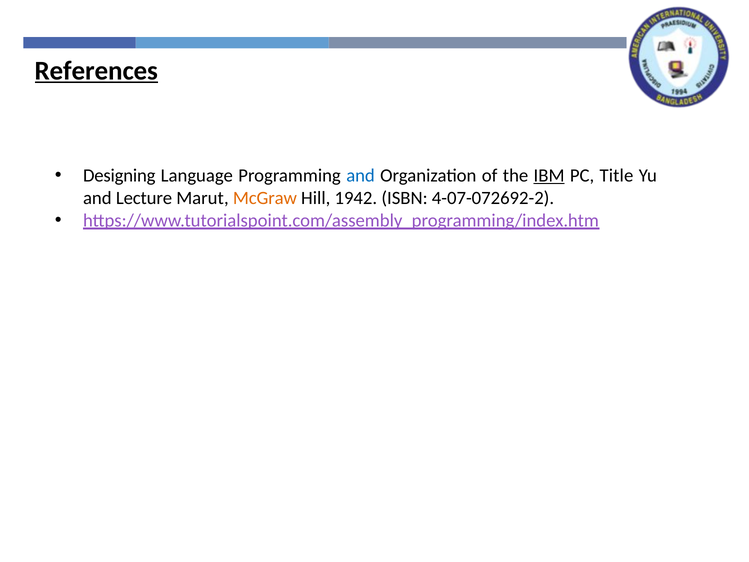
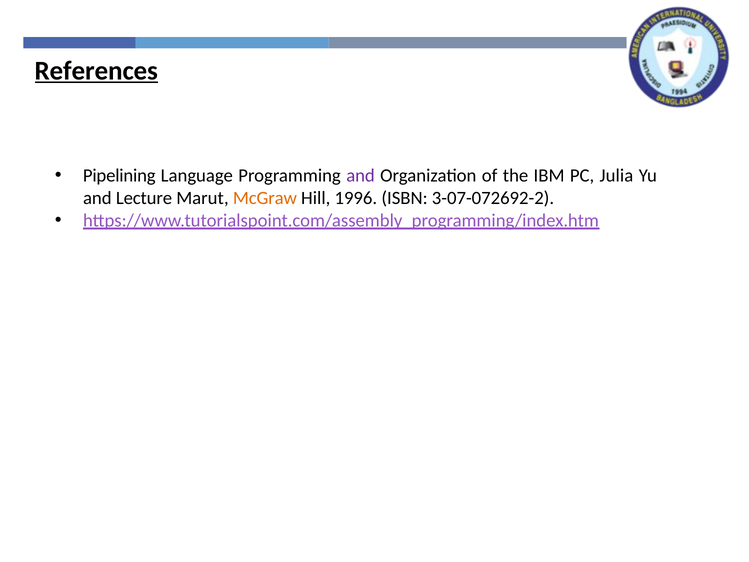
Designing: Designing -> Pipelining
and at (361, 175) colour: blue -> purple
IBM underline: present -> none
Title: Title -> Julia
1942: 1942 -> 1996
4-07-072692-2: 4-07-072692-2 -> 3-07-072692-2
